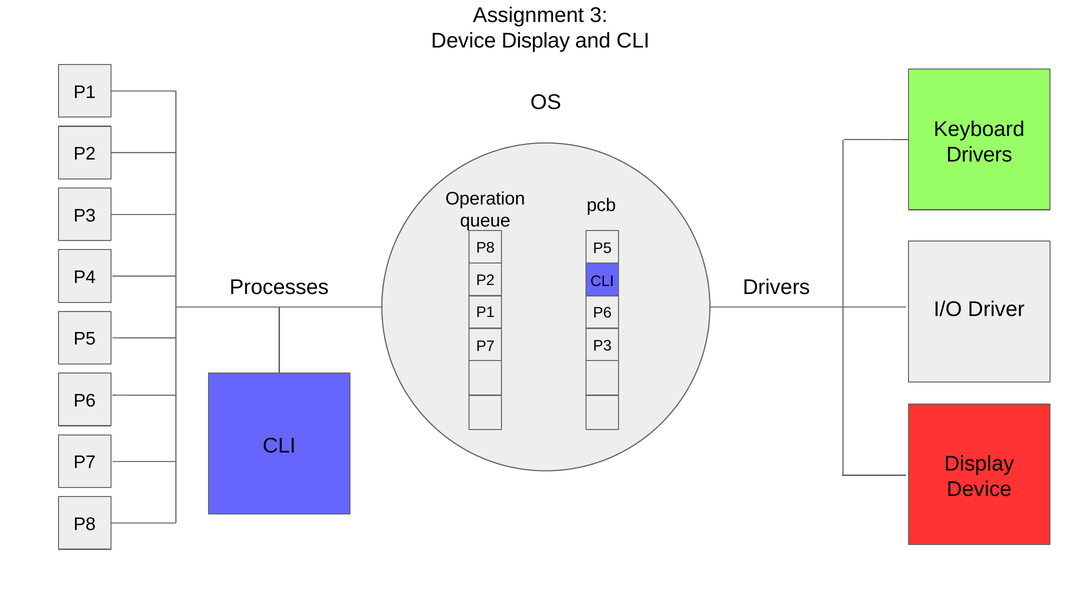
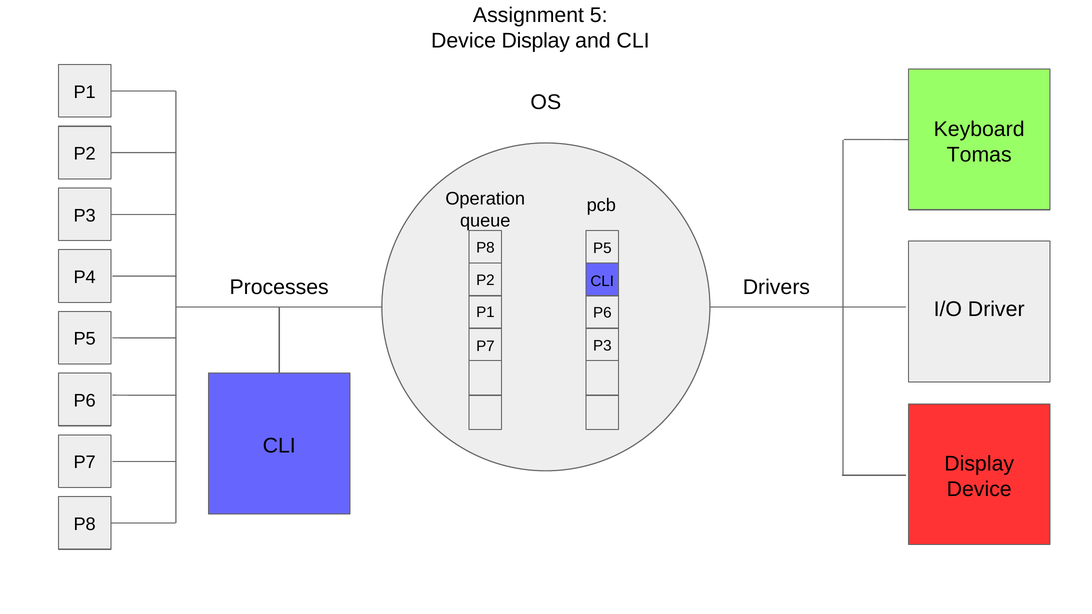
3: 3 -> 5
Drivers at (979, 155): Drivers -> Tomas
